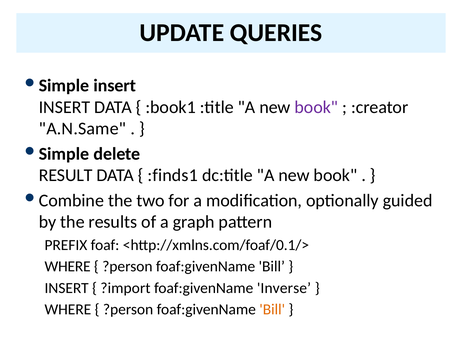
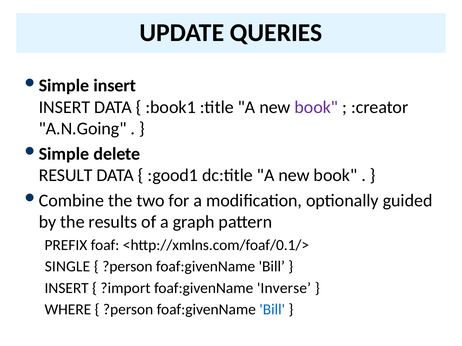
A.N.Same: A.N.Same -> A.N.Going
:finds1: :finds1 -> :good1
WHERE at (68, 267): WHERE -> SINGLE
Bill at (272, 310) colour: orange -> blue
